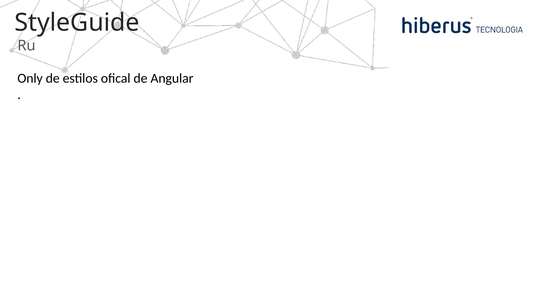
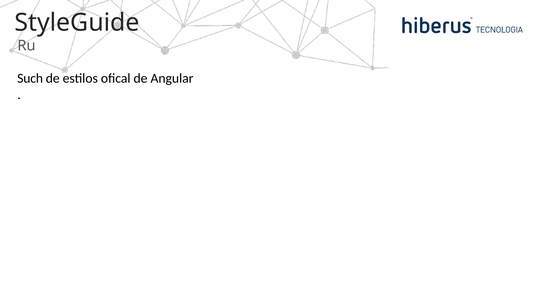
Only: Only -> Such
